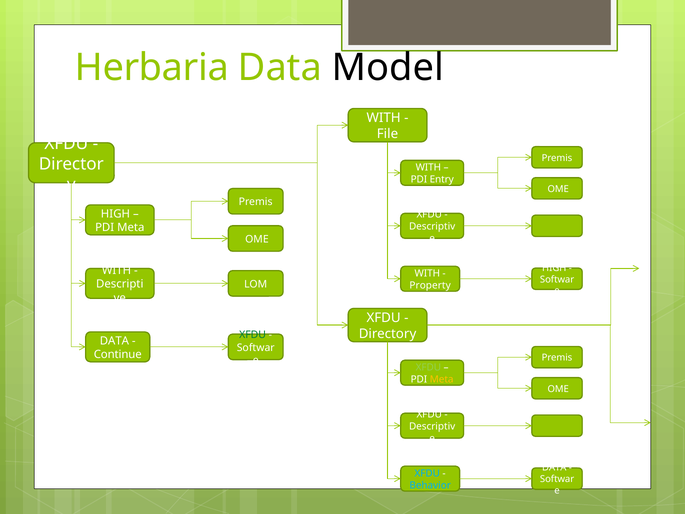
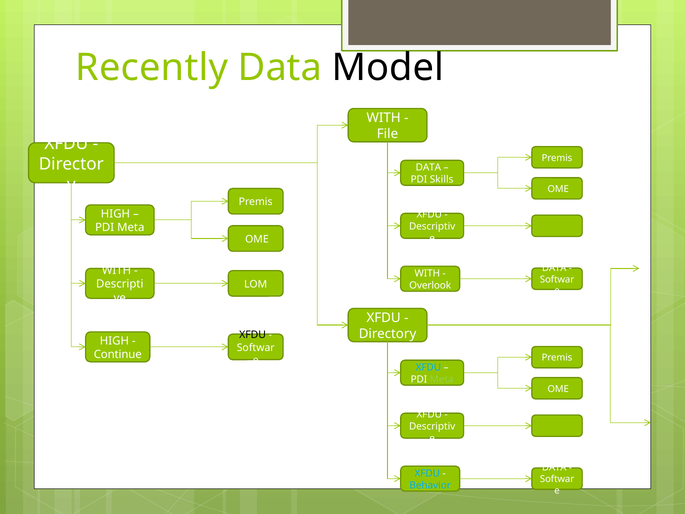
Herbaria: Herbaria -> Recently
WITH at (428, 167): WITH -> DATA
Entry: Entry -> Skills
HIGH at (554, 268): HIGH -> DATA
Property: Property -> Overlook
XFDU at (253, 335) colour: green -> black
DATA at (114, 341): DATA -> HIGH
XFDU at (428, 367) colour: light green -> light blue
Meta at (442, 379) colour: yellow -> light green
